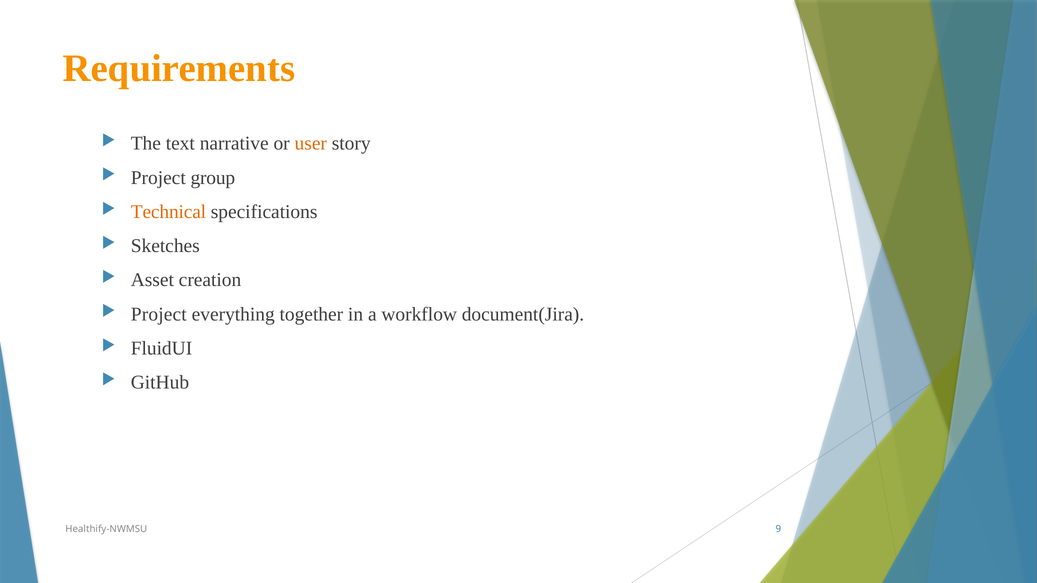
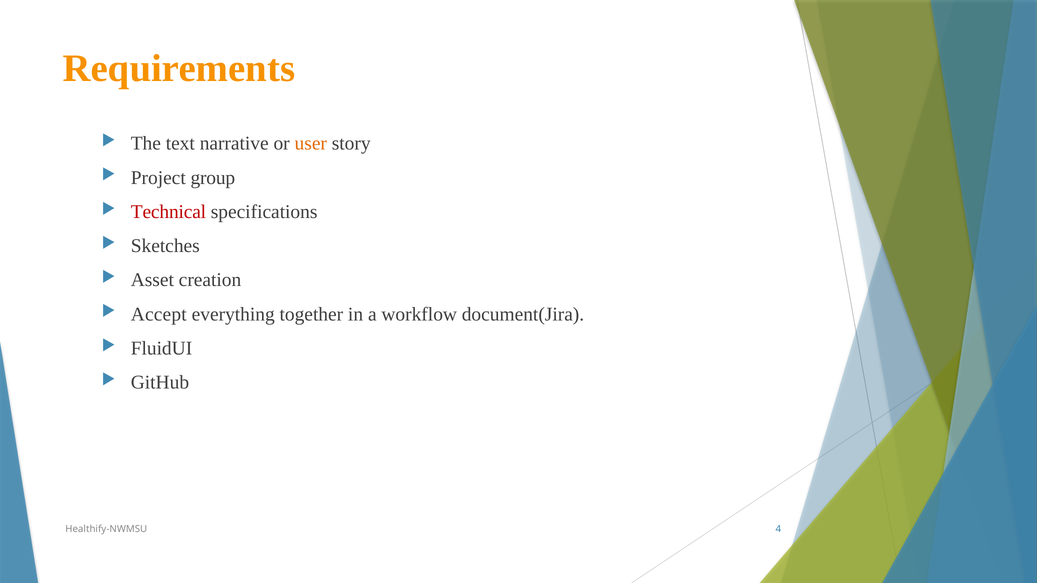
Technical colour: orange -> red
Project at (159, 314): Project -> Accept
9: 9 -> 4
